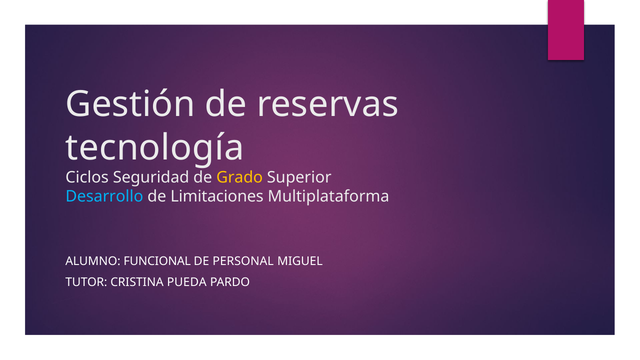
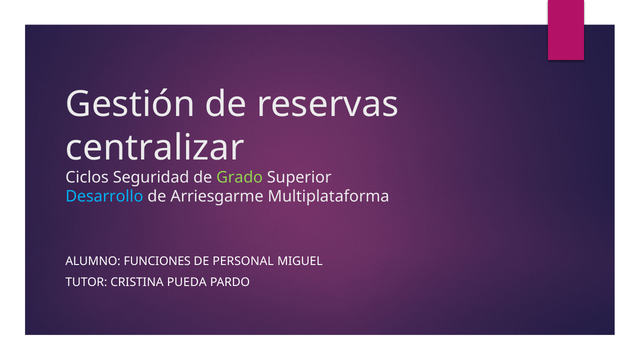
tecnología: tecnología -> centralizar
Grado colour: yellow -> light green
Limitaciones: Limitaciones -> Arriesgarme
FUNCIONAL: FUNCIONAL -> FUNCIONES
